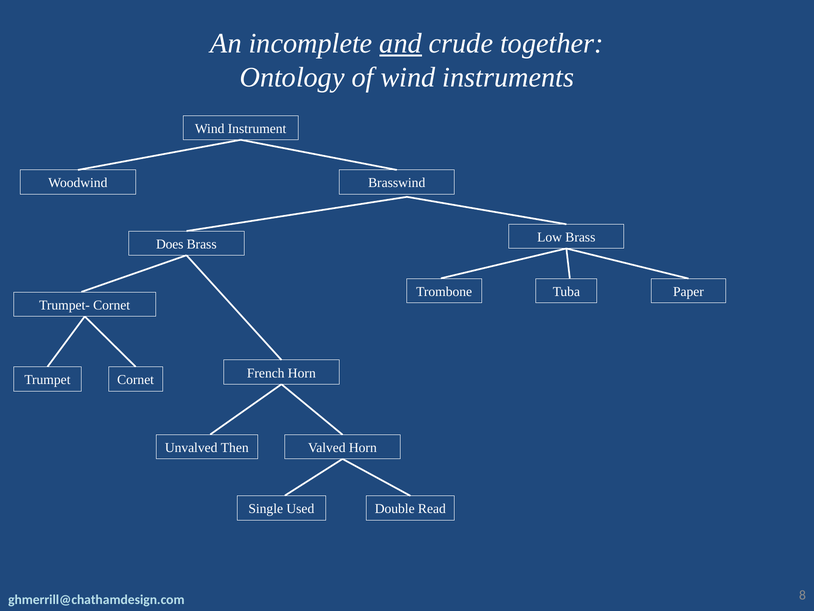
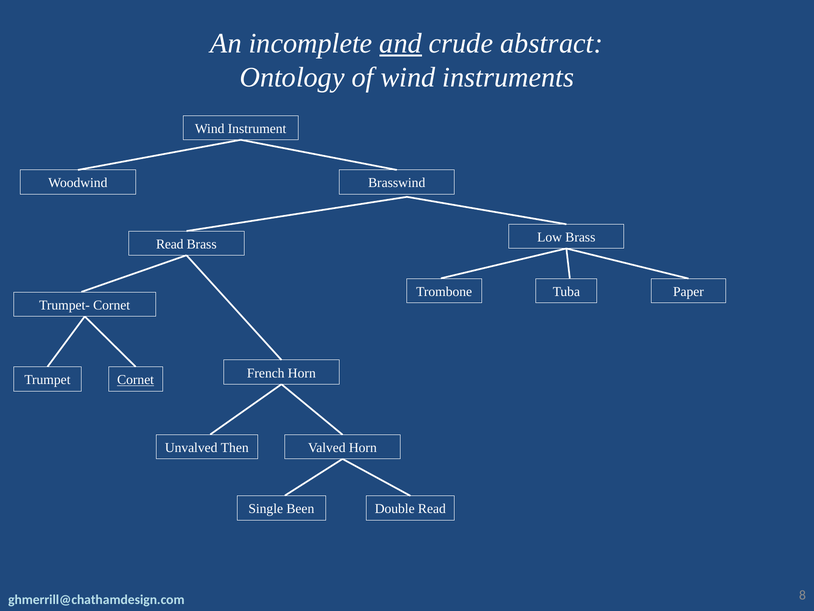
together: together -> abstract
Does at (170, 244): Does -> Read
Cornet at (136, 380) underline: none -> present
Used: Used -> Been
